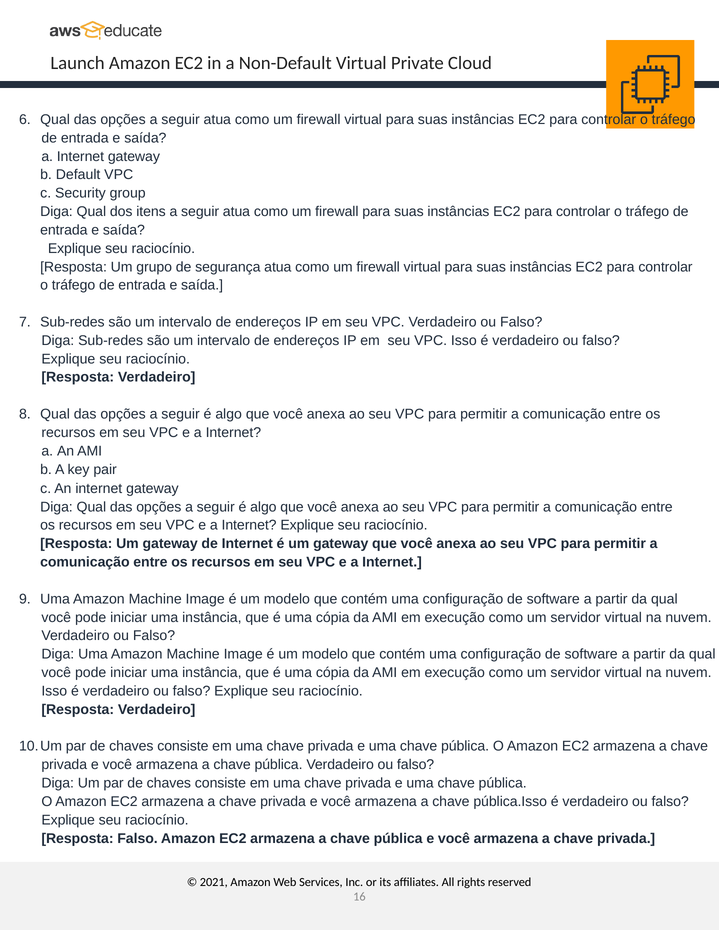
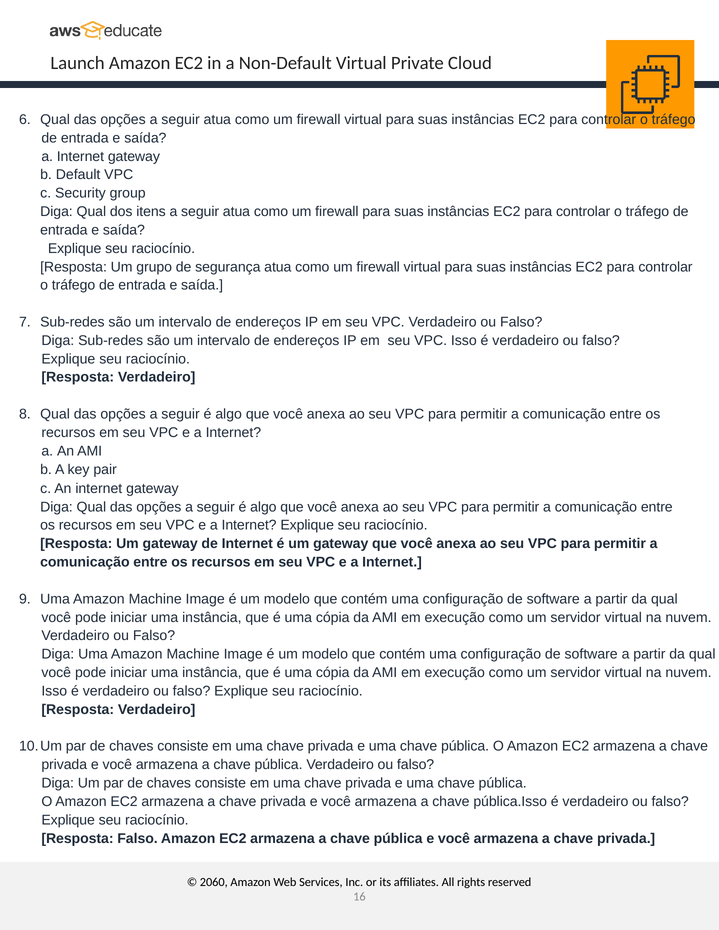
2021: 2021 -> 2060
